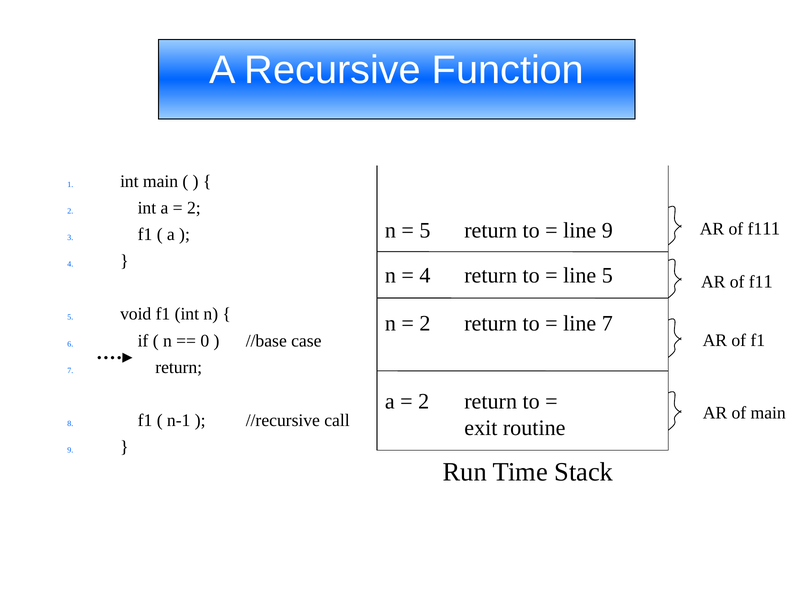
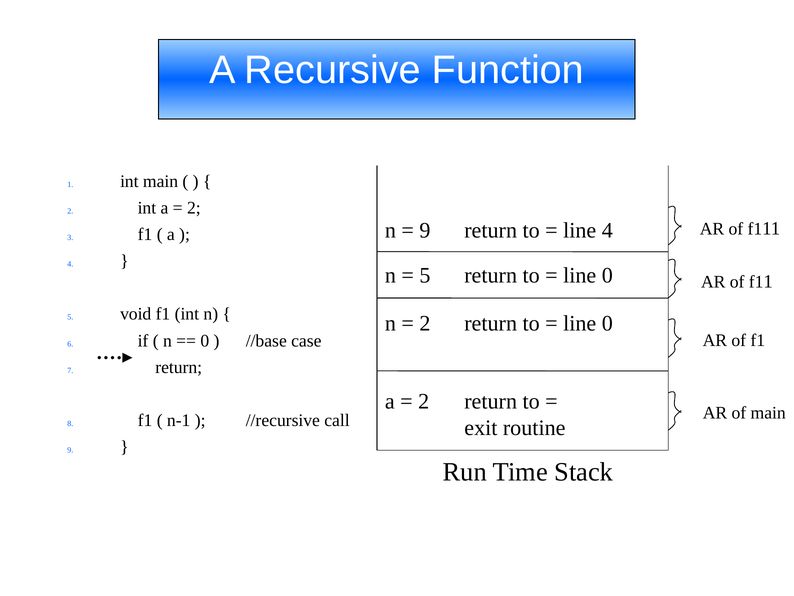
5 at (425, 230): 5 -> 9
line 9: 9 -> 4
4 at (425, 275): 4 -> 5
5 at (607, 275): 5 -> 0
7 at (607, 323): 7 -> 0
